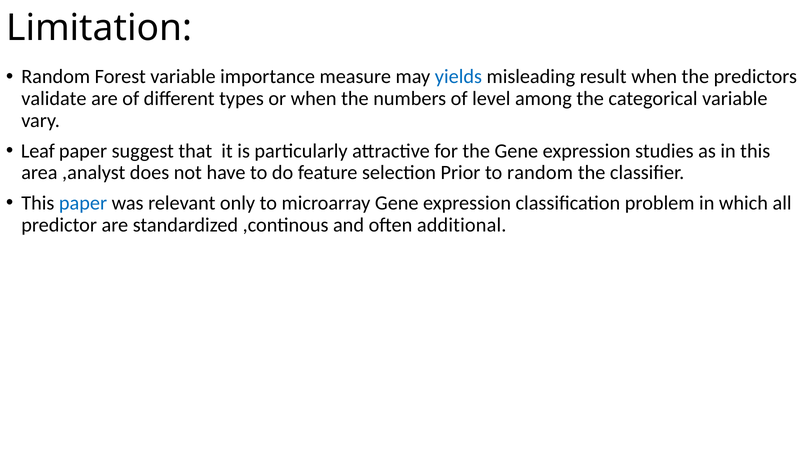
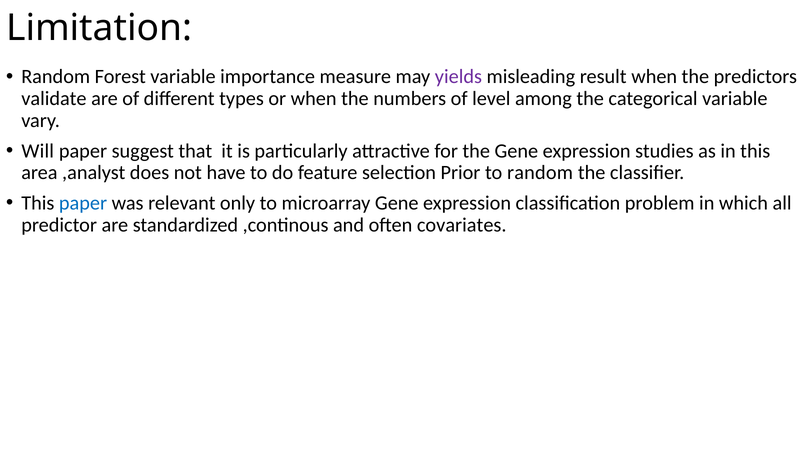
yields colour: blue -> purple
Leaf: Leaf -> Will
additional: additional -> covariates
